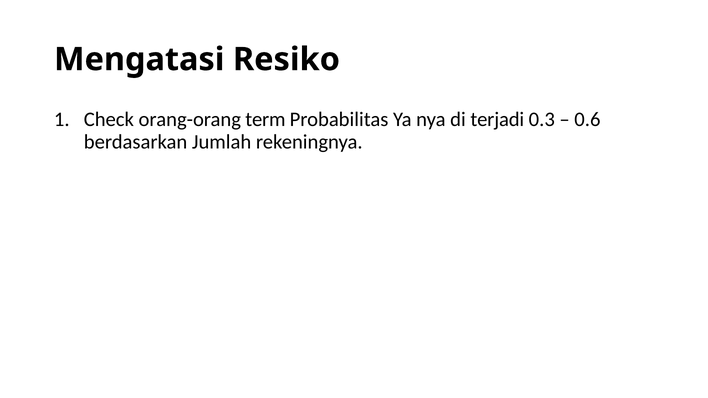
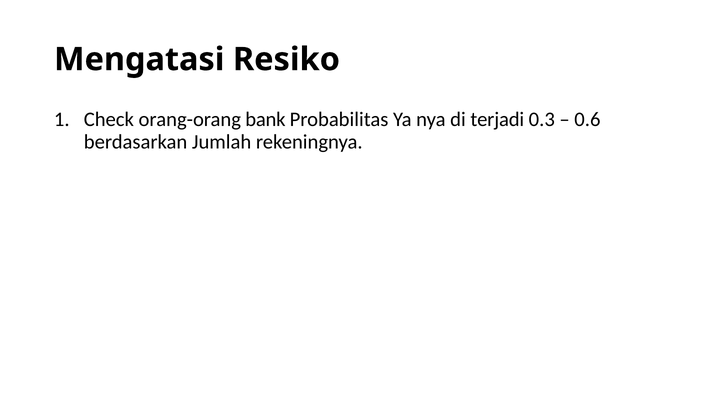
term: term -> bank
